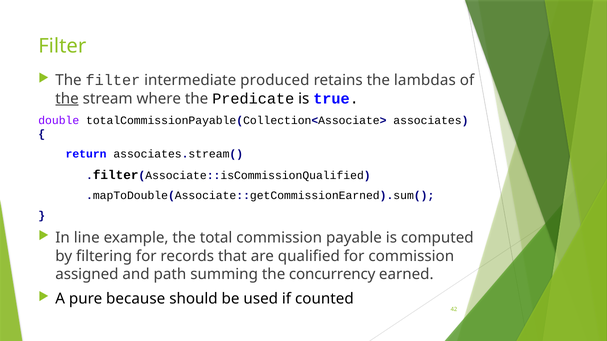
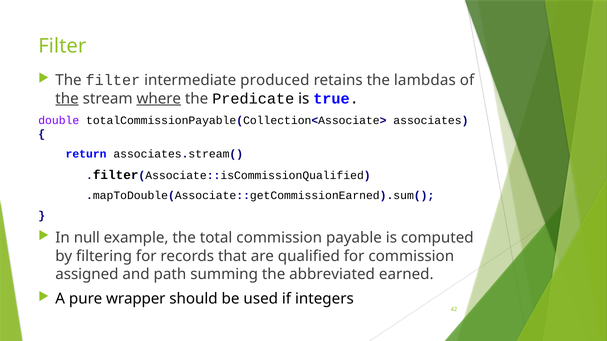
where underline: none -> present
line: line -> null
concurrency: concurrency -> abbreviated
because: because -> wrapper
counted: counted -> integers
